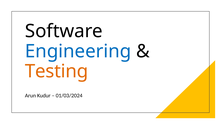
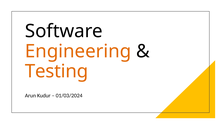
Engineering colour: blue -> orange
